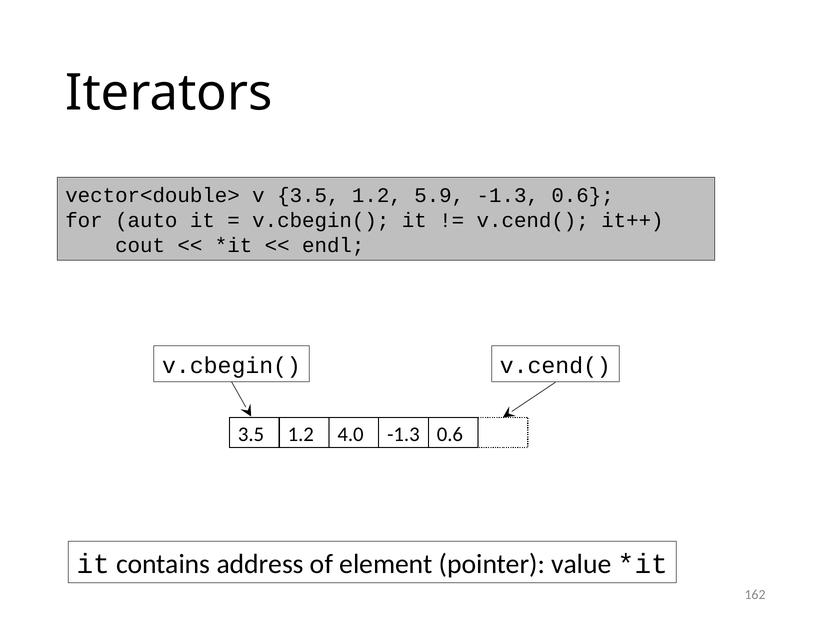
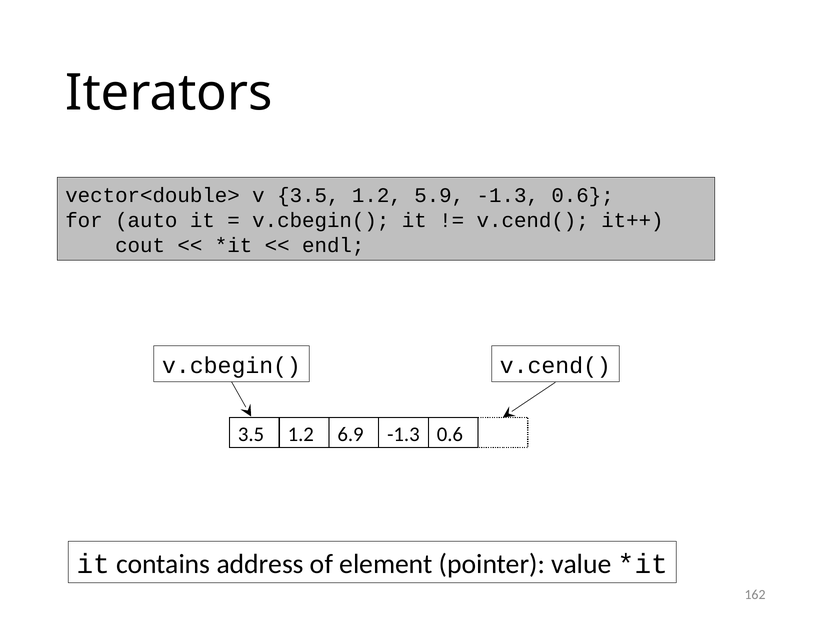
4.0: 4.0 -> 6.9
